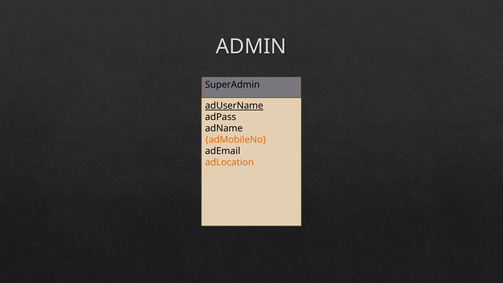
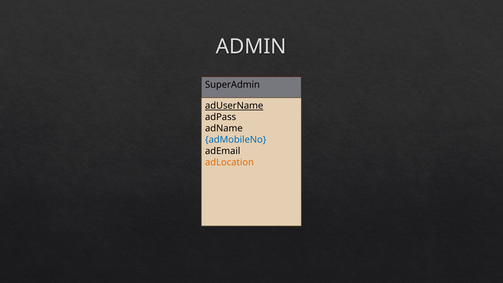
adMobileNo colour: orange -> blue
